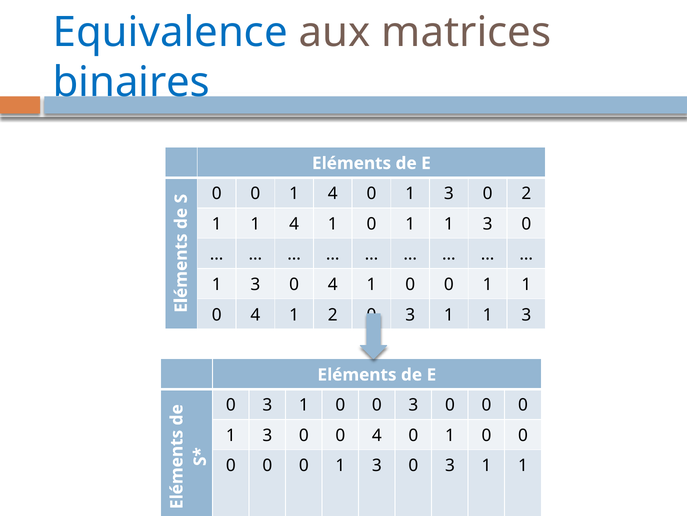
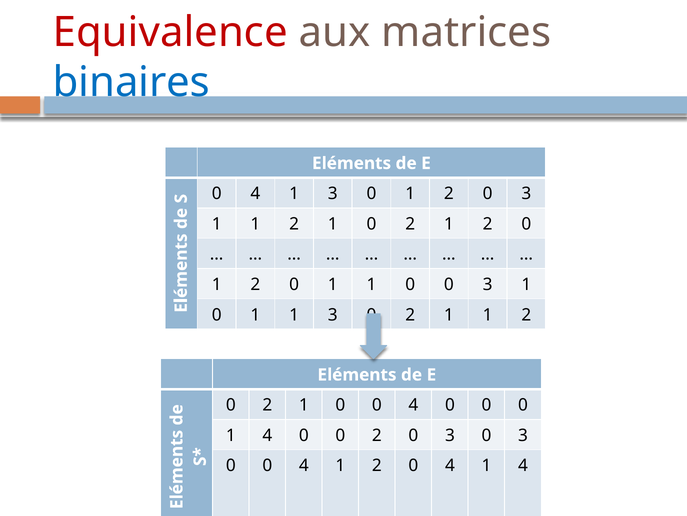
Equivalence colour: blue -> red
S 0 0: 0 -> 4
4 at (333, 193): 4 -> 3
3 at (449, 193): 3 -> 2
2 at (526, 193): 2 -> 3
4 at (294, 224): 4 -> 2
1 0 1: 1 -> 2
3 at (488, 224): 3 -> 2
3 at (255, 284): 3 -> 2
4 at (333, 284): 4 -> 1
1 0 0 1: 1 -> 3
4 at (255, 314): 4 -> 1
2 at (333, 314): 2 -> 3
3 at (410, 314): 3 -> 2
3 at (526, 314): 3 -> 2
3 at (267, 405): 3 -> 2
1 0 0 3: 3 -> 4
3 at (267, 435): 3 -> 4
0 0 4: 4 -> 2
1 at (450, 435): 1 -> 3
0 at (523, 435): 0 -> 3
0 at (304, 465): 0 -> 4
3 at (377, 465): 3 -> 2
3 at (450, 465): 3 -> 4
1 at (523, 465): 1 -> 4
